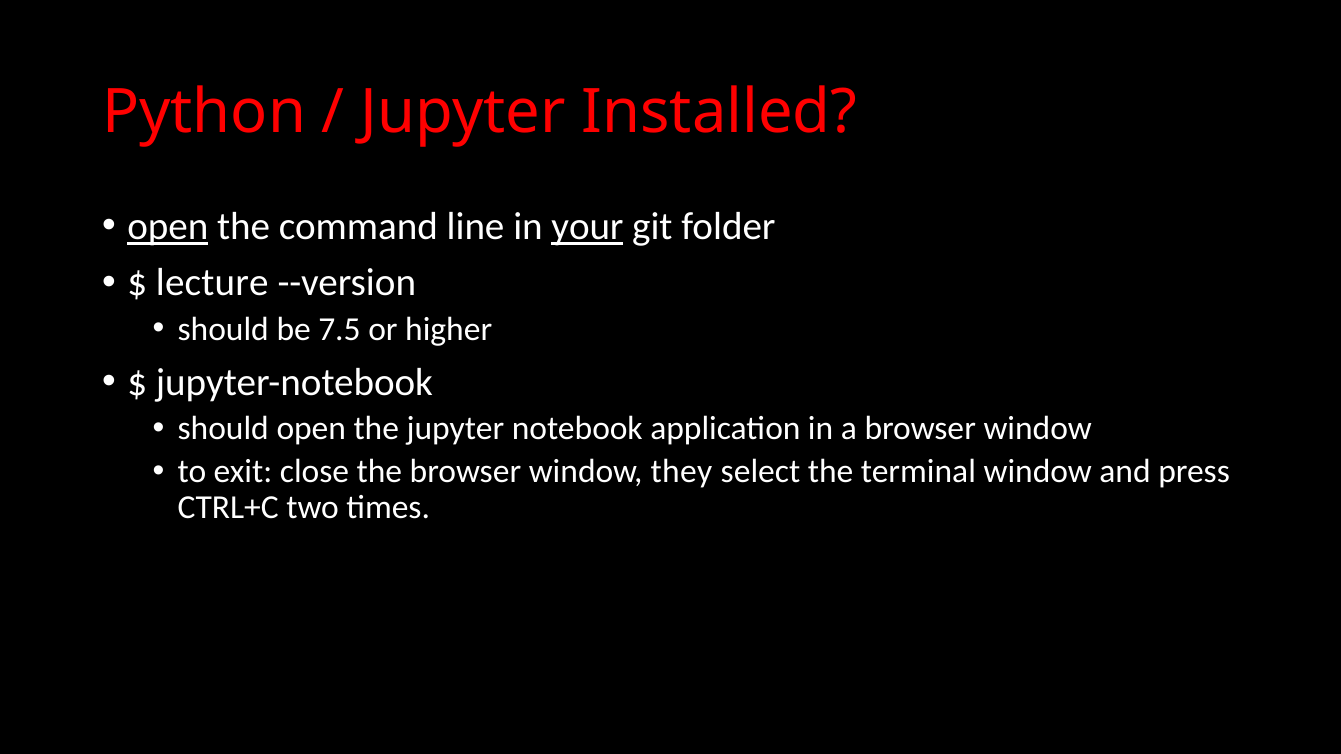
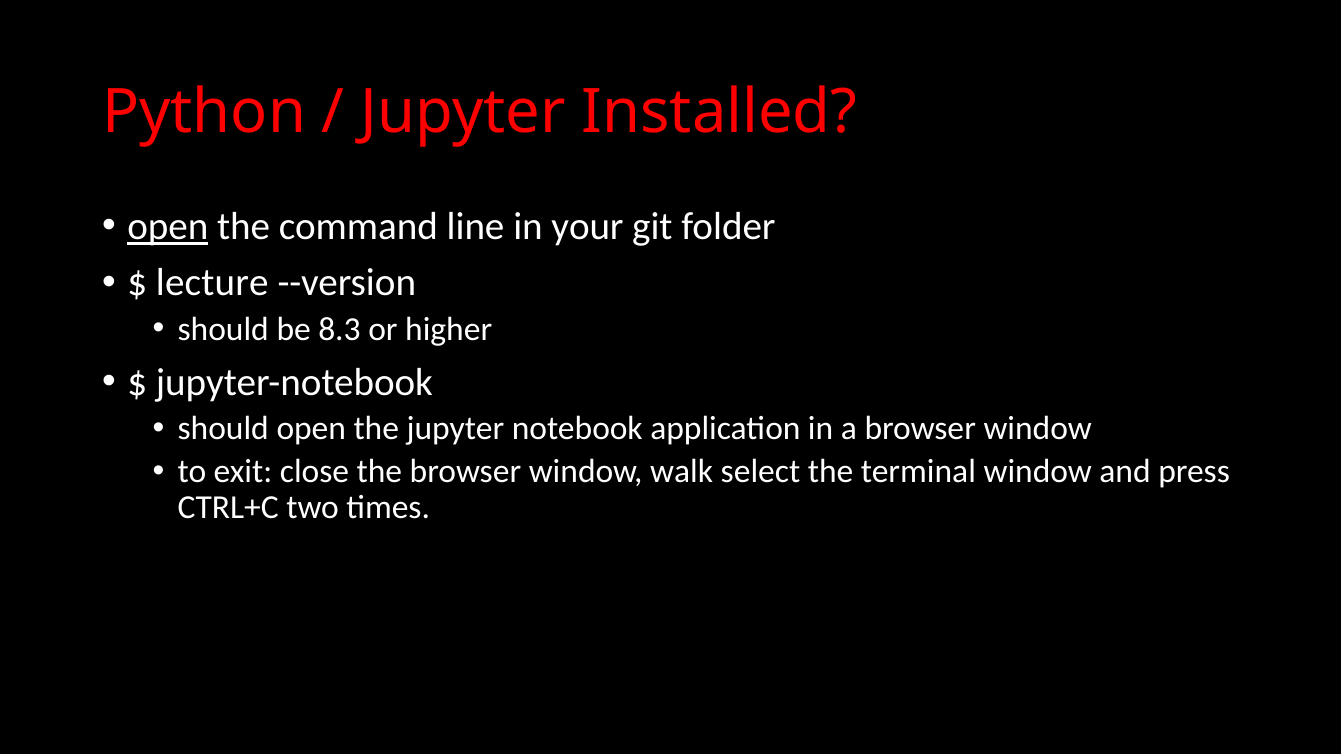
your underline: present -> none
7.5: 7.5 -> 8.3
they: they -> walk
